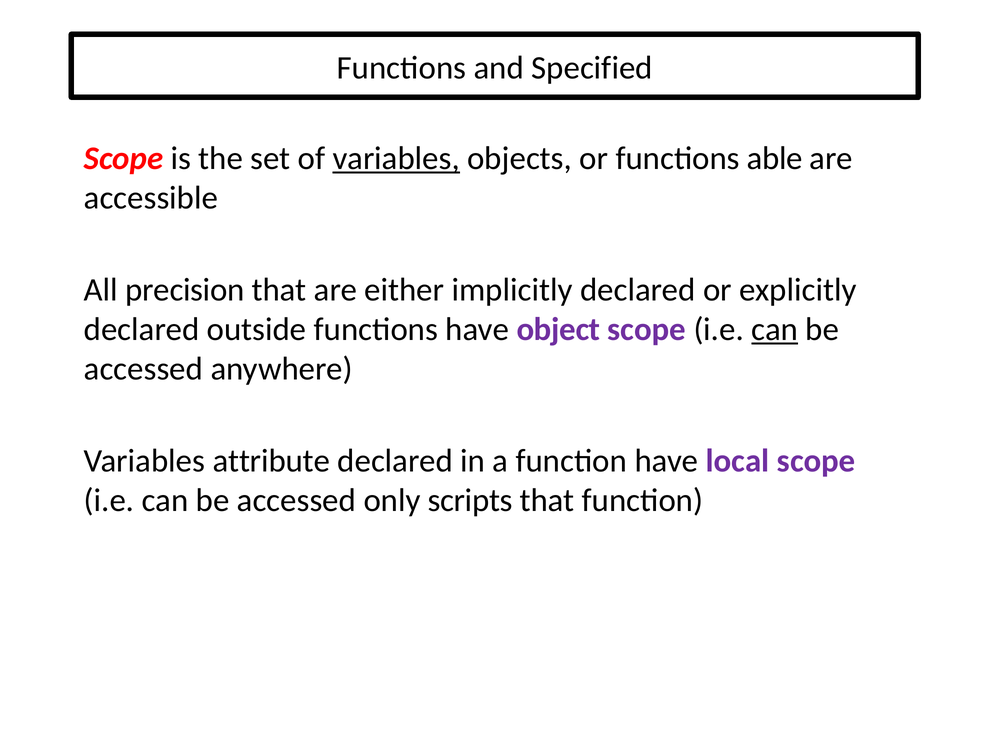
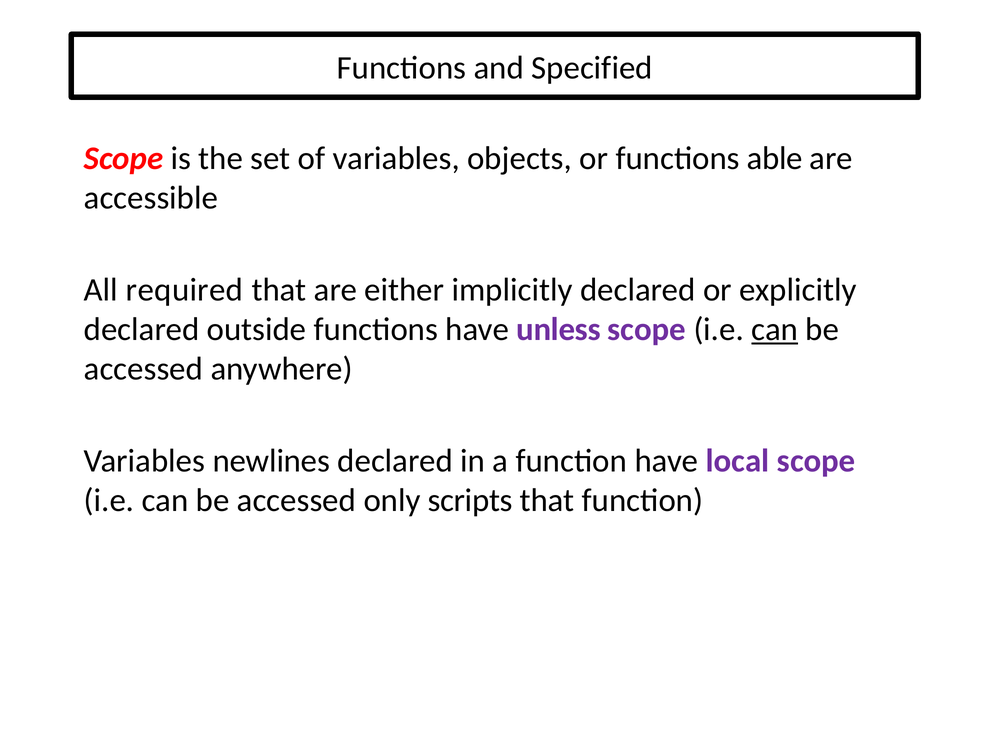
variables at (396, 159) underline: present -> none
precision: precision -> required
object: object -> unless
attribute: attribute -> newlines
